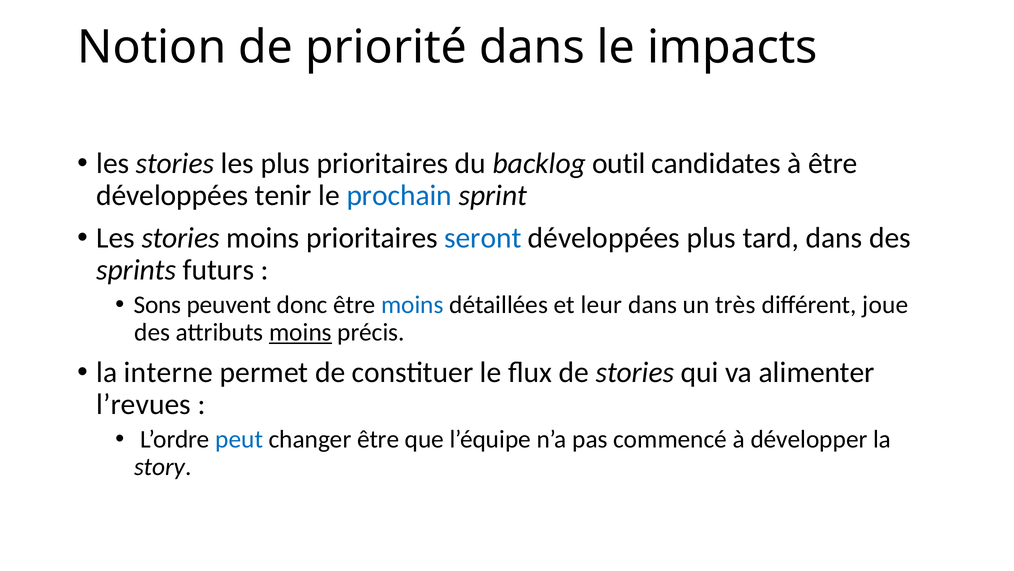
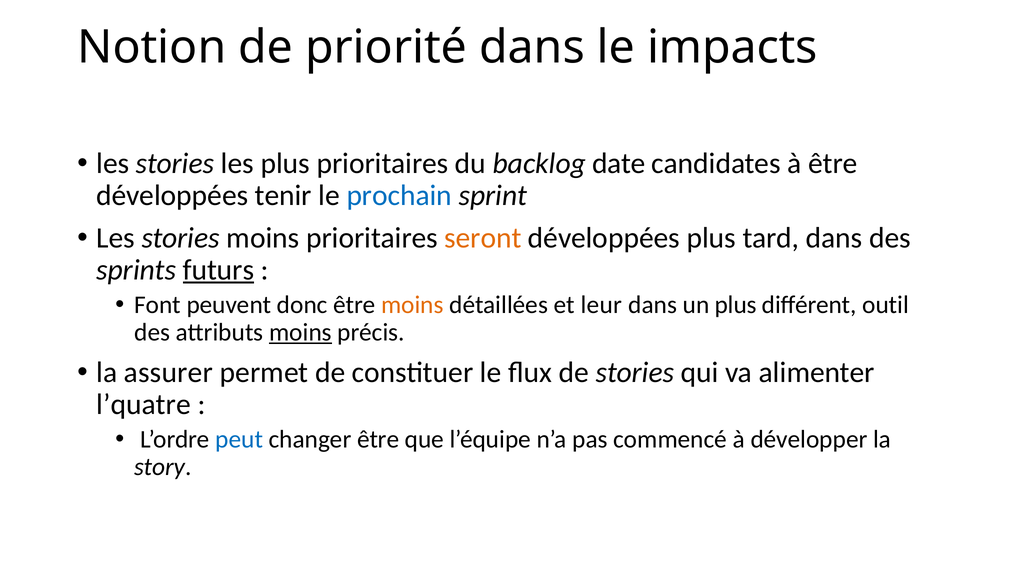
outil: outil -> date
seront colour: blue -> orange
futurs underline: none -> present
Sons: Sons -> Font
moins at (412, 305) colour: blue -> orange
un très: très -> plus
joue: joue -> outil
interne: interne -> assurer
l’revues: l’revues -> l’quatre
